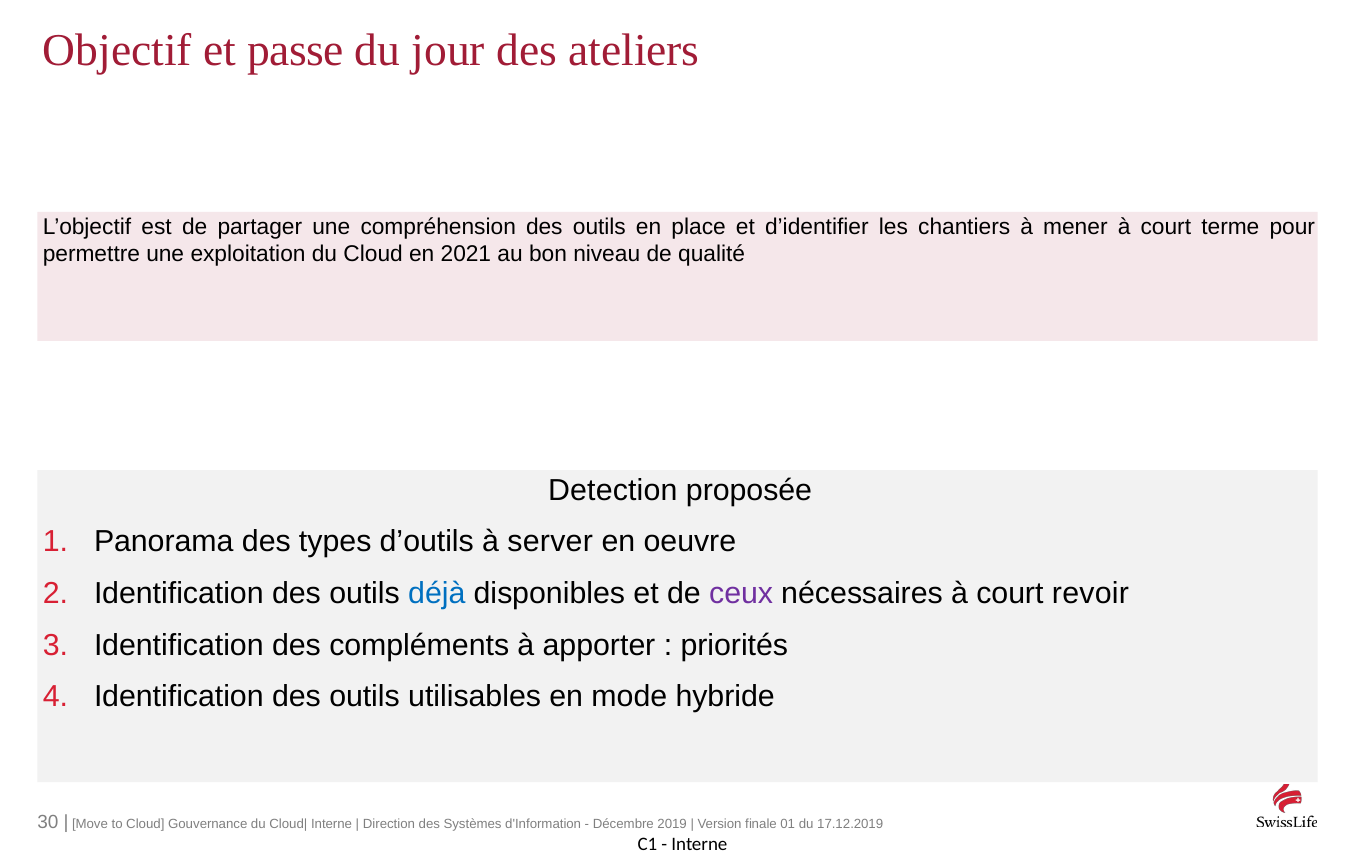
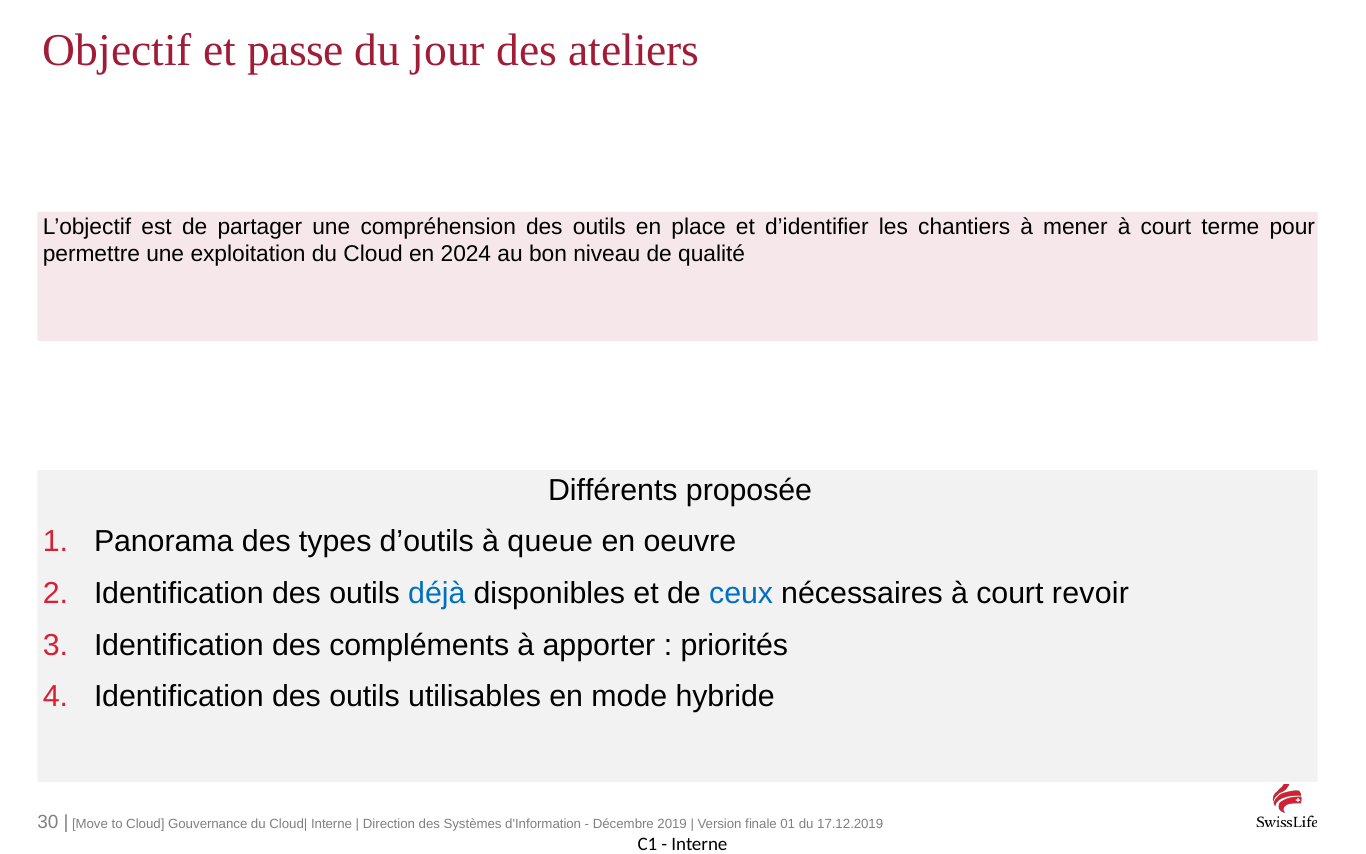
2021: 2021 -> 2024
Detection: Detection -> Différents
server: server -> queue
ceux colour: purple -> blue
